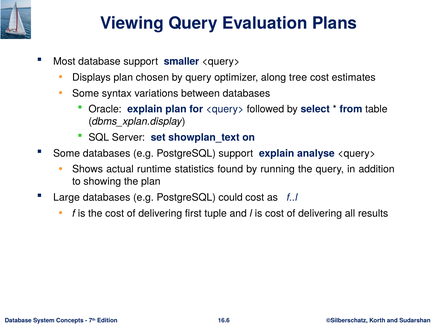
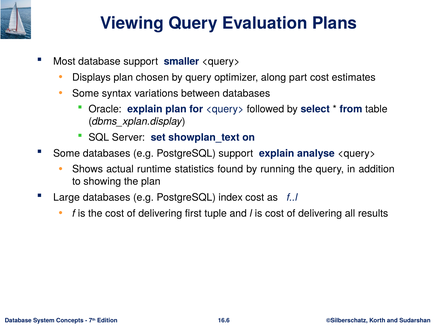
tree: tree -> part
could: could -> index
